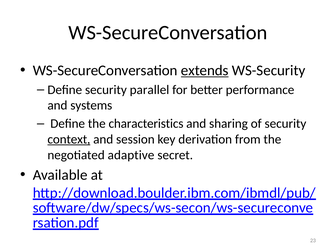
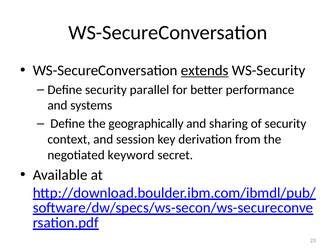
characteristics: characteristics -> geographically
context underline: present -> none
adaptive: adaptive -> keyword
